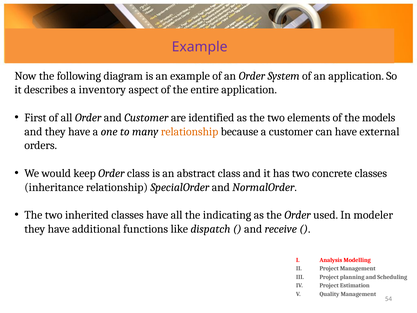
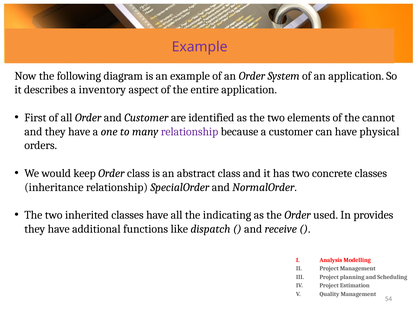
models: models -> cannot
relationship at (190, 131) colour: orange -> purple
external: external -> physical
modeler: modeler -> provides
